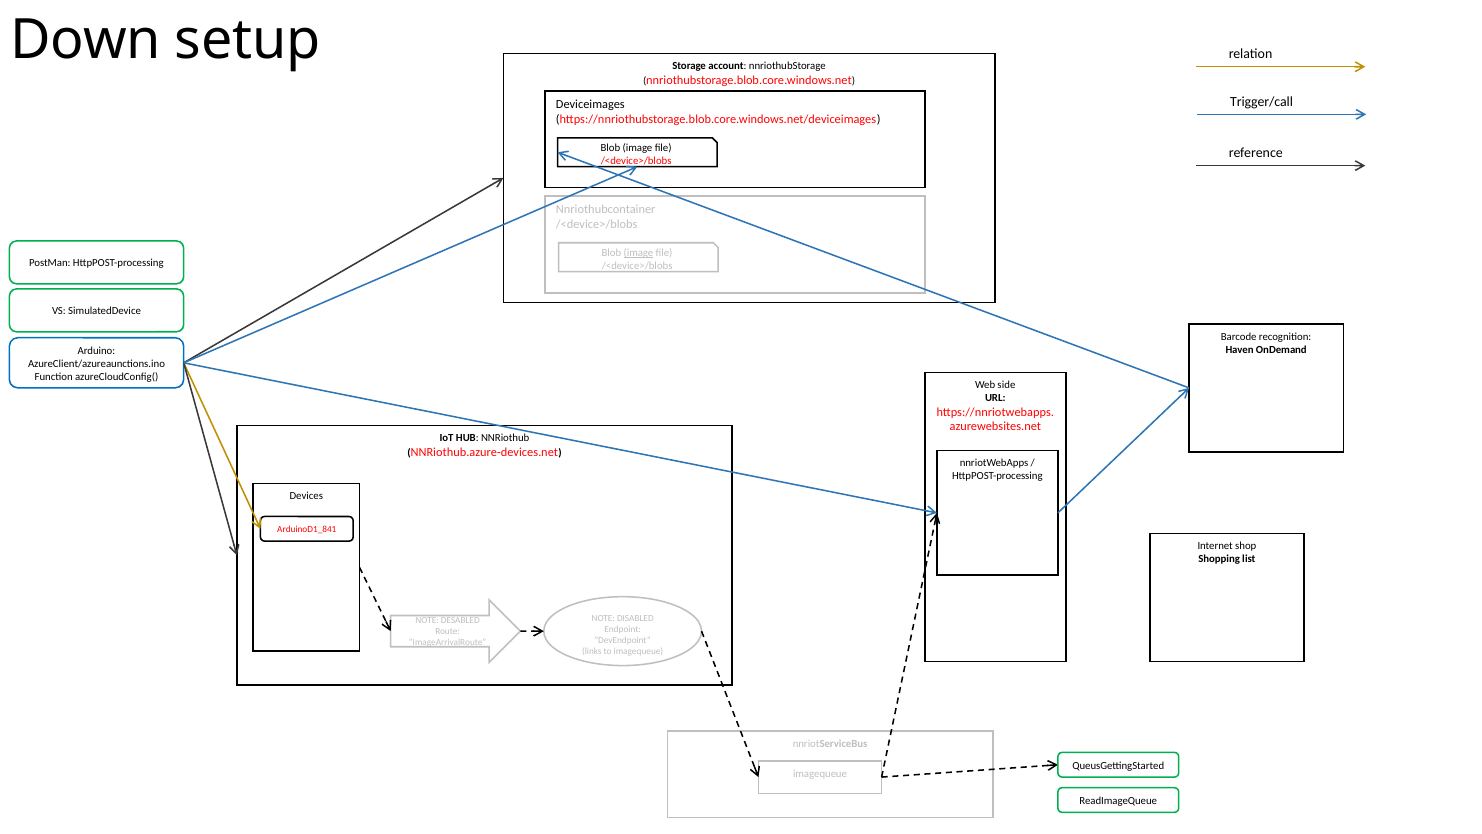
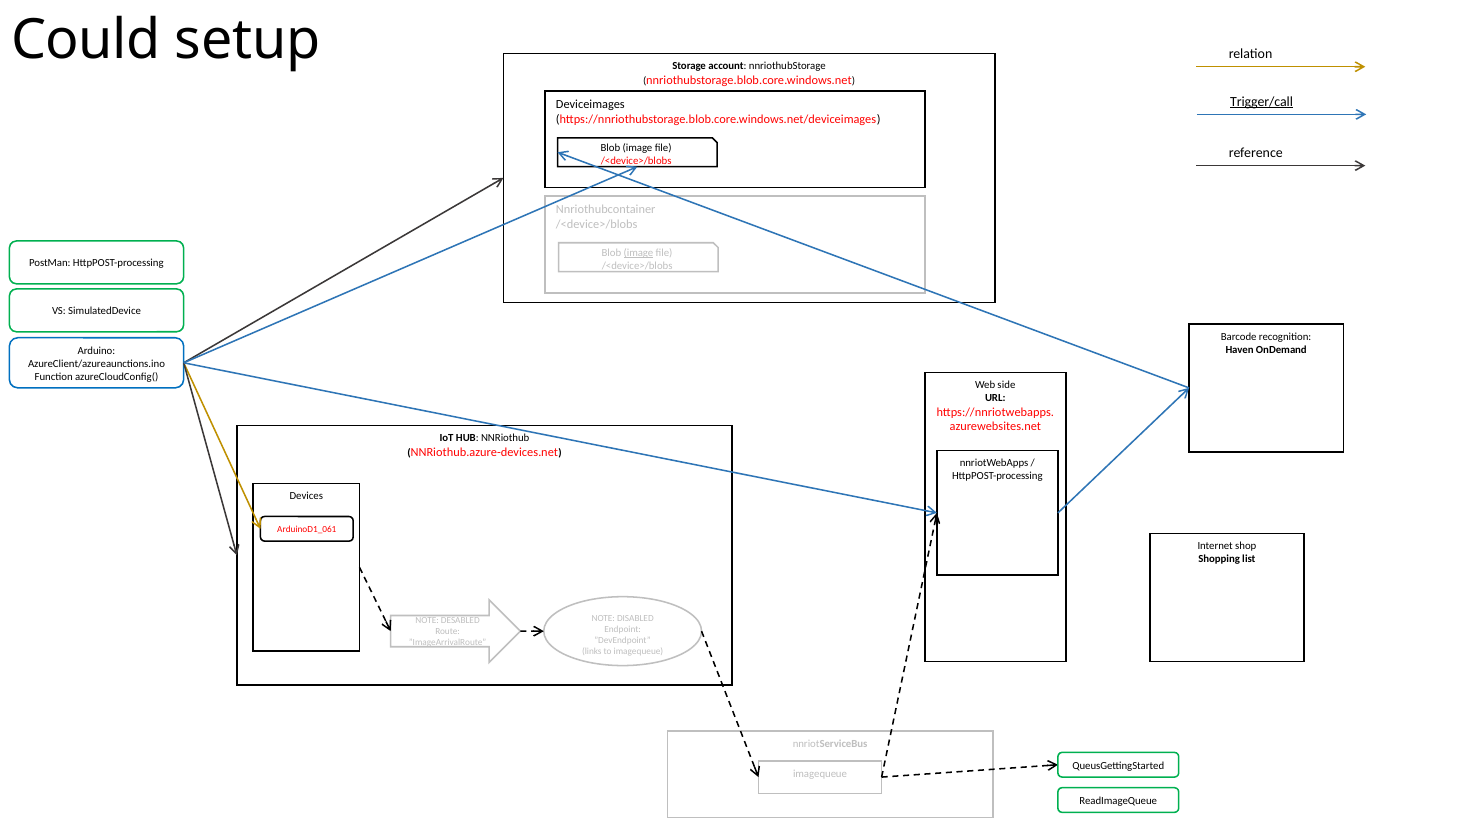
Down: Down -> Could
Trigger/call underline: none -> present
ArduinoD1_841: ArduinoD1_841 -> ArduinoD1_061
